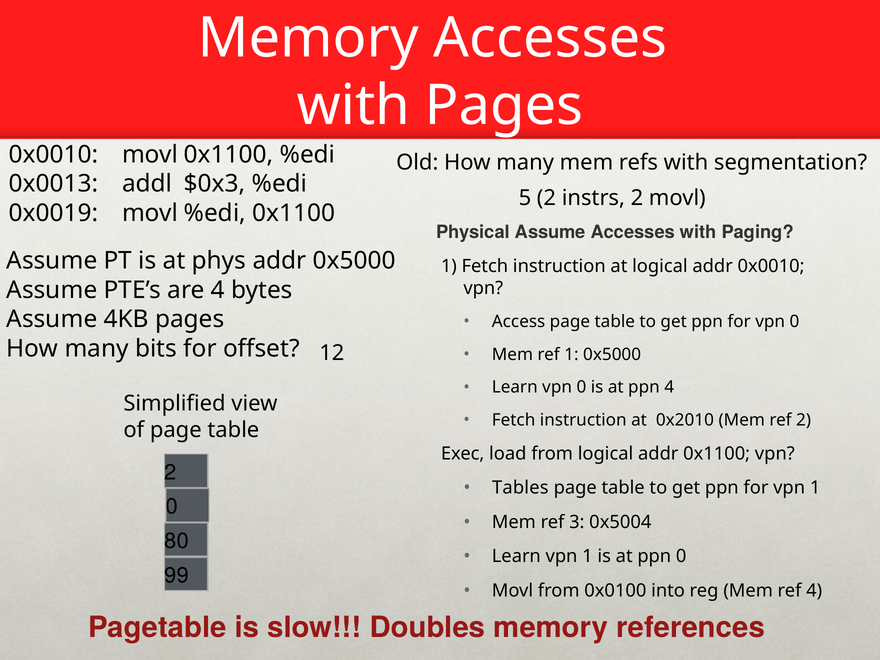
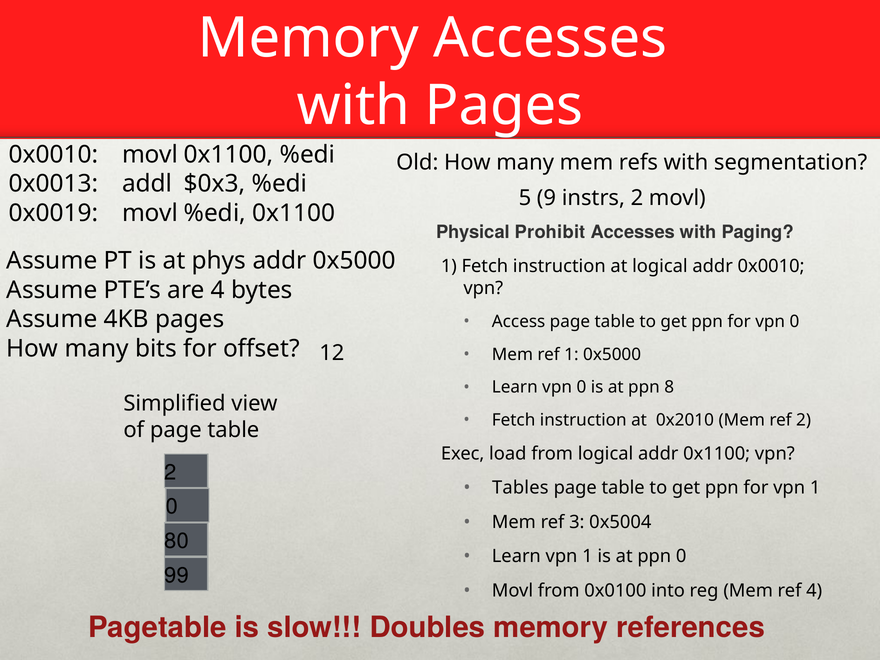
5 2: 2 -> 9
Physical Assume: Assume -> Prohibit
ppn 4: 4 -> 8
